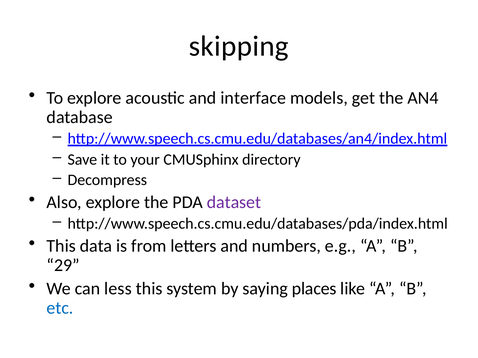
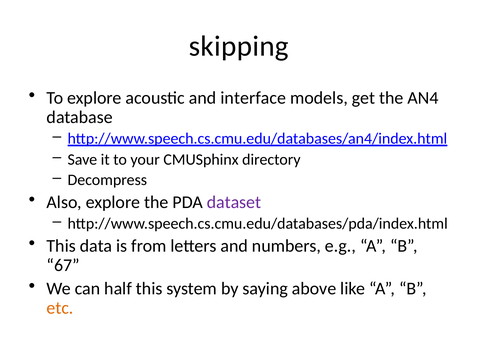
29: 29 -> 67
less: less -> half
places: places -> above
etc colour: blue -> orange
